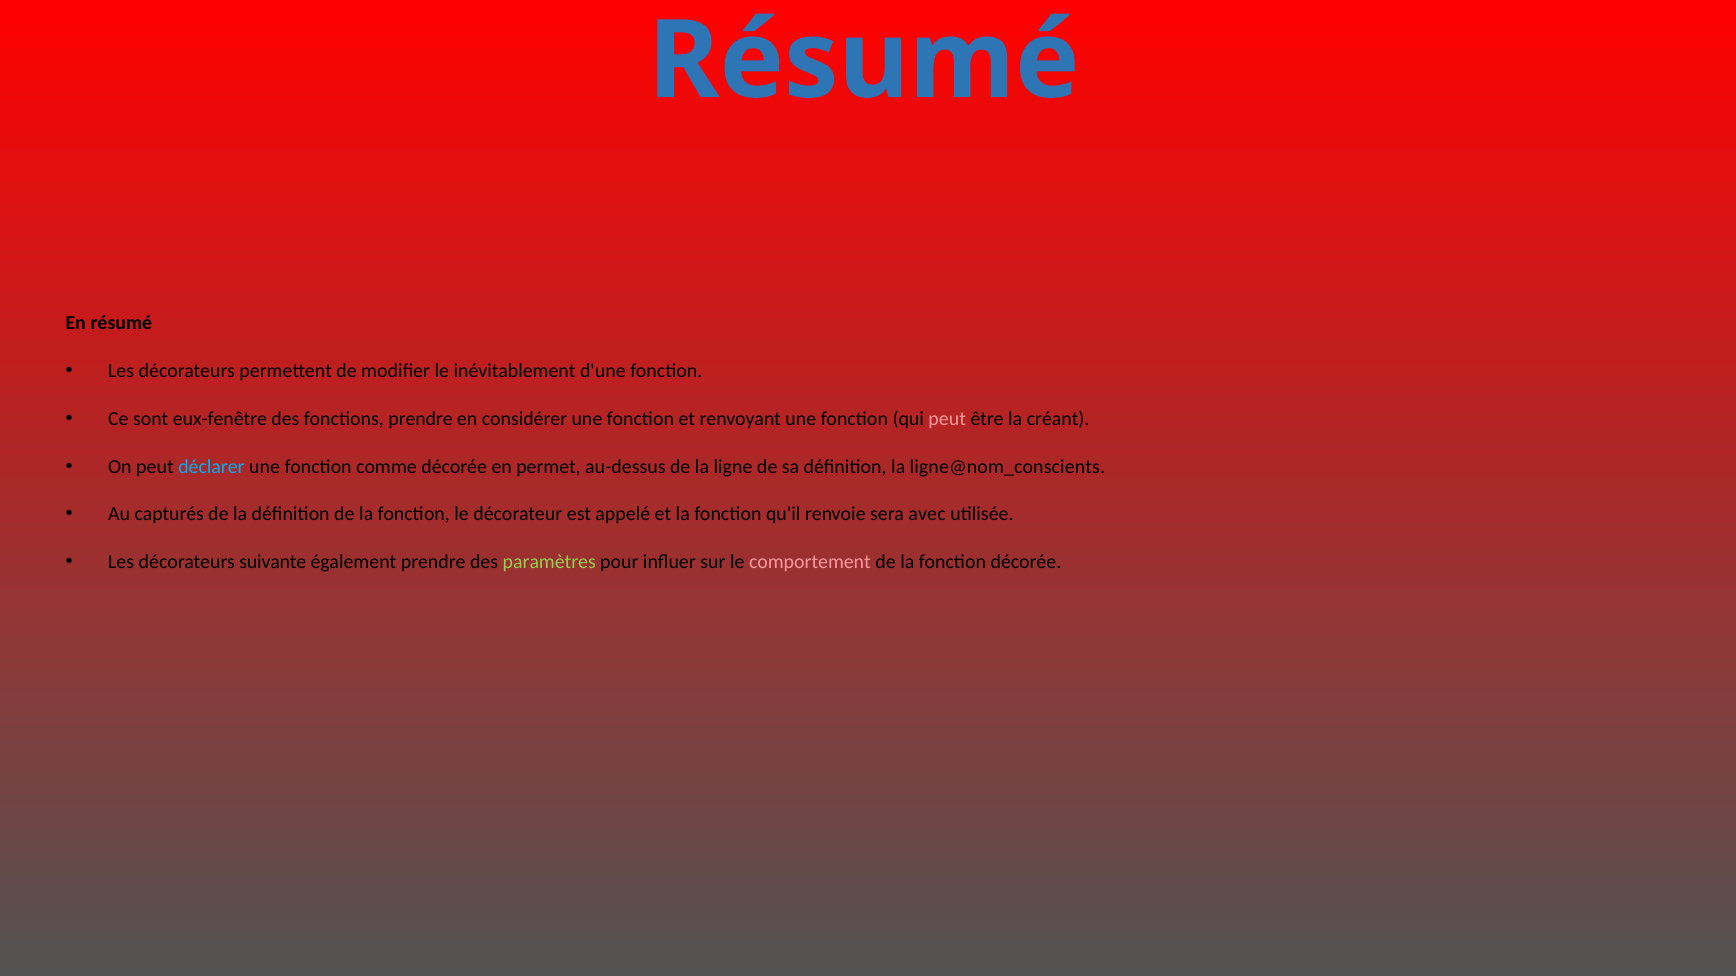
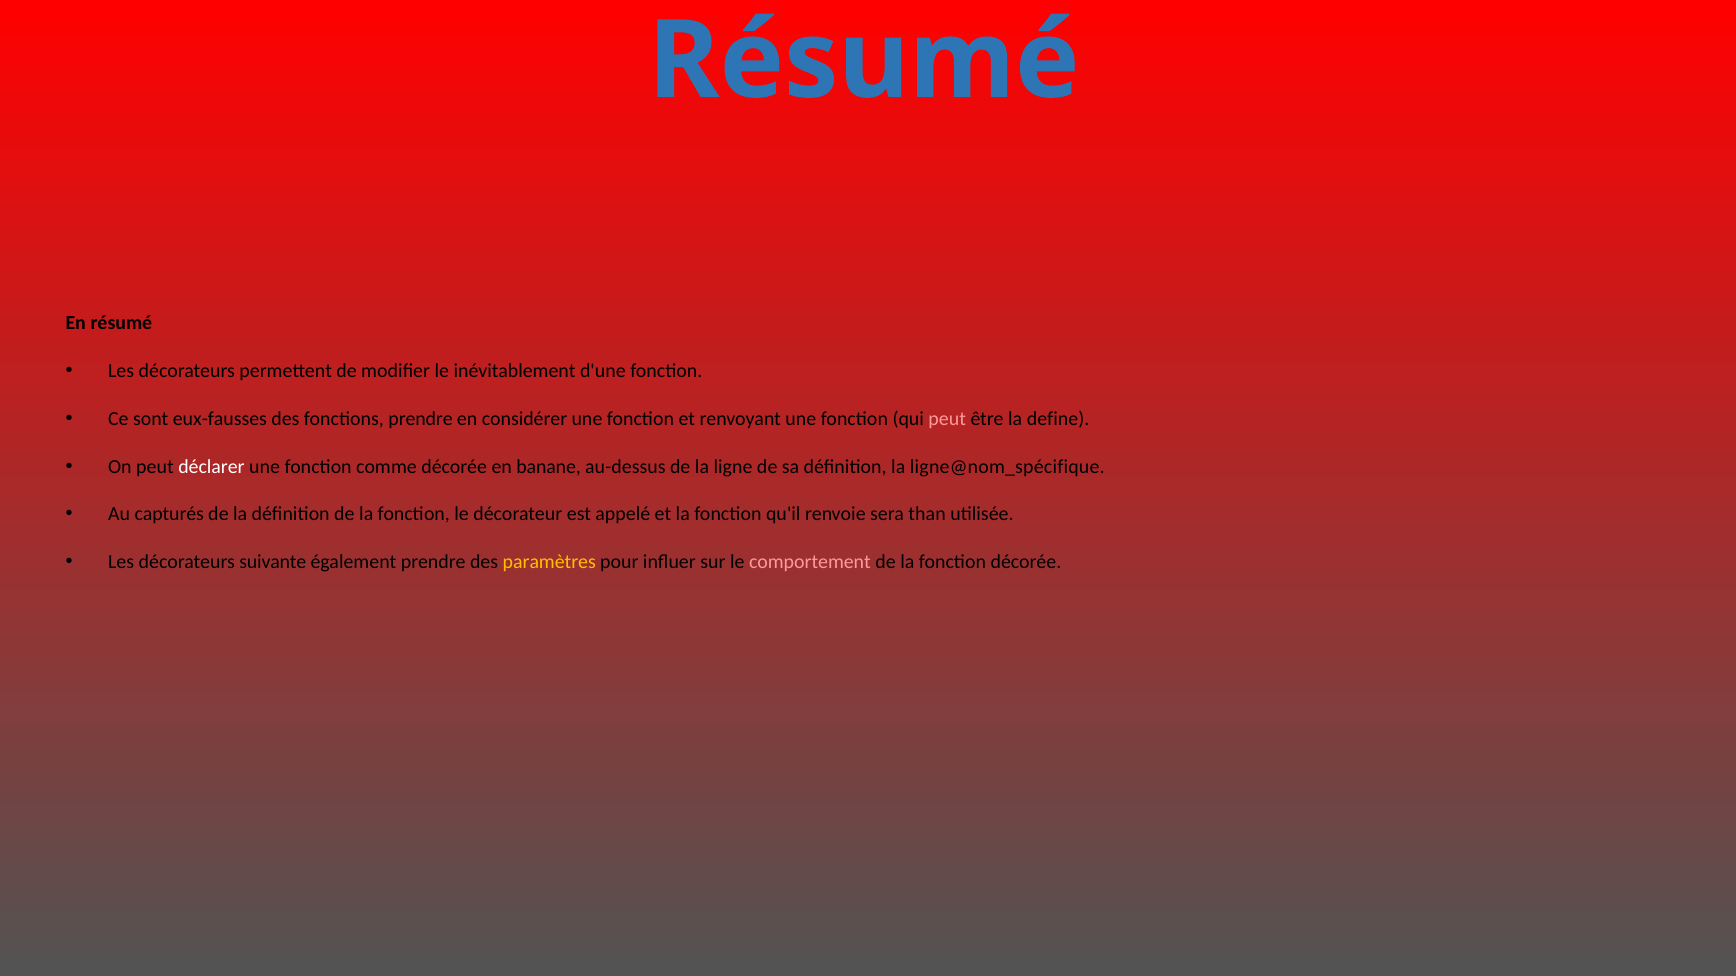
eux-fenêtre: eux-fenêtre -> eux-fausses
créant: créant -> define
déclarer colour: light blue -> white
permet: permet -> banane
ligne@nom_conscients: ligne@nom_conscients -> ligne@nom_spécifique
avec: avec -> than
paramètres colour: light green -> yellow
